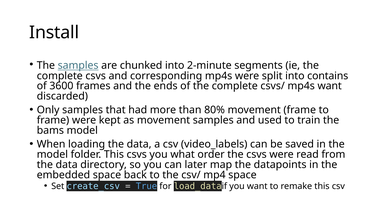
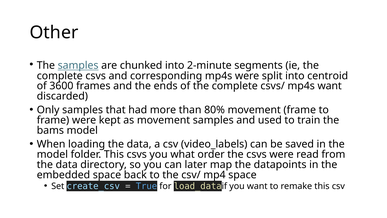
Install: Install -> Other
contains: contains -> centroid
